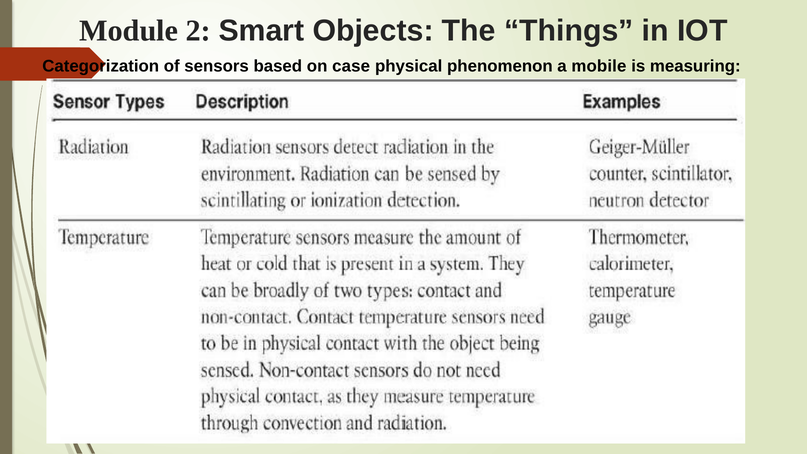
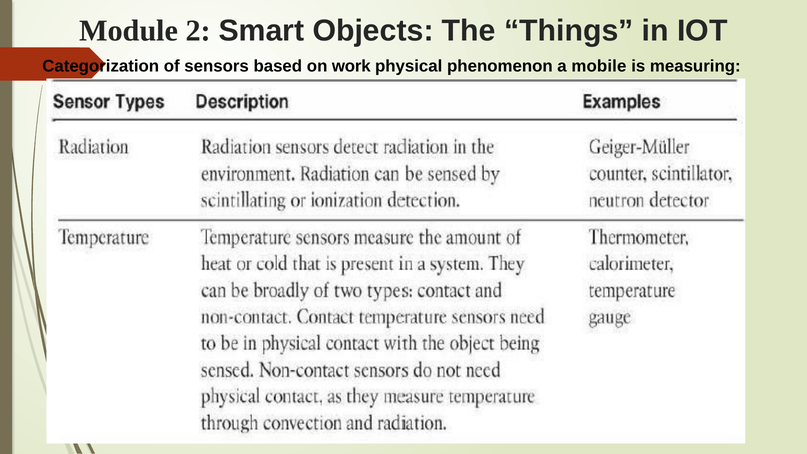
case: case -> work
